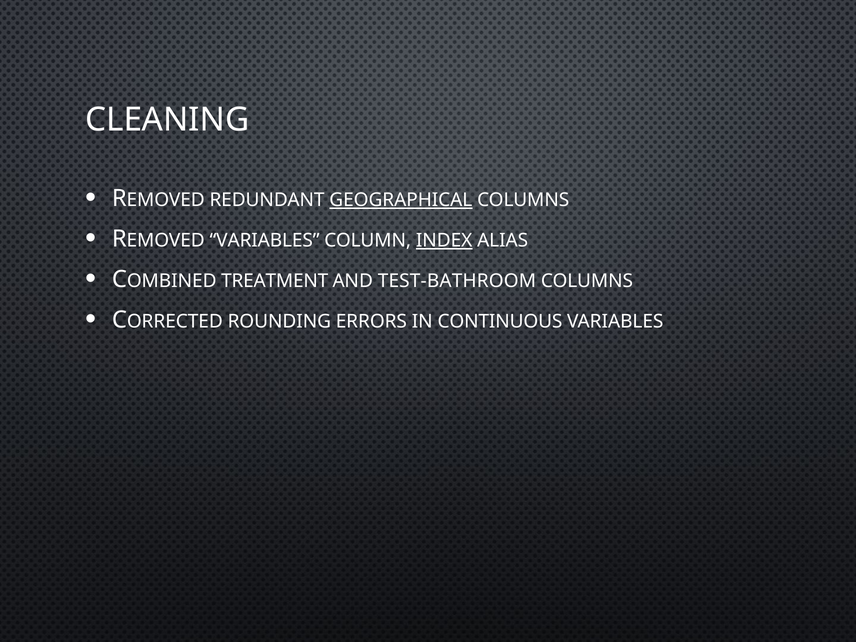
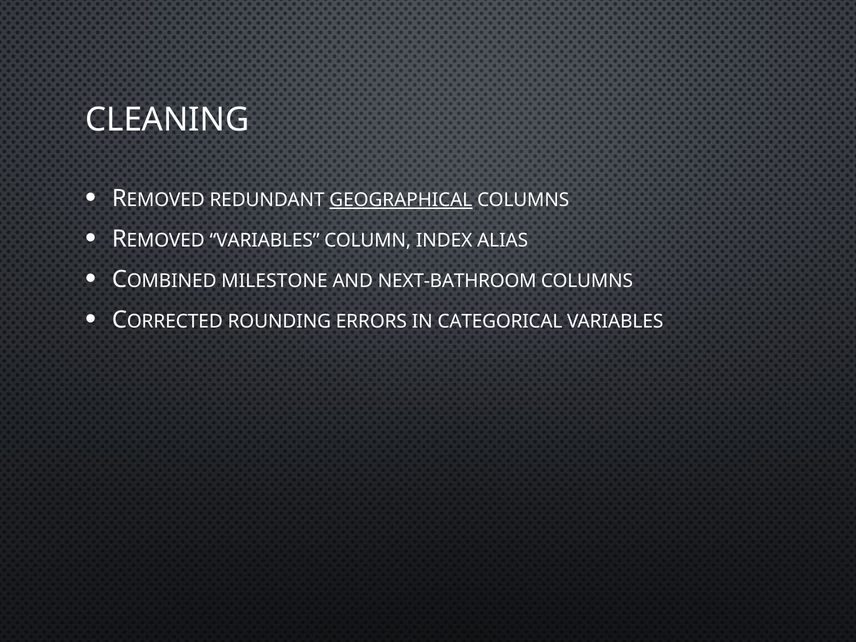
INDEX underline: present -> none
TREATMENT: TREATMENT -> MILESTONE
TEST-BATHROOM: TEST-BATHROOM -> NEXT-BATHROOM
CONTINUOUS: CONTINUOUS -> CATEGORICAL
